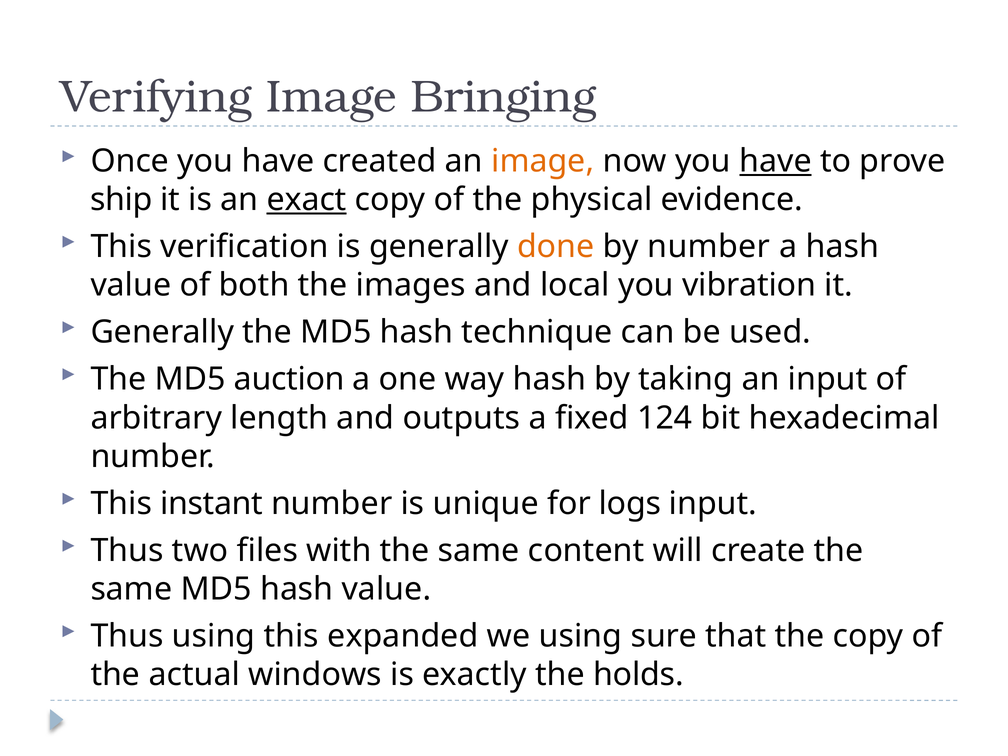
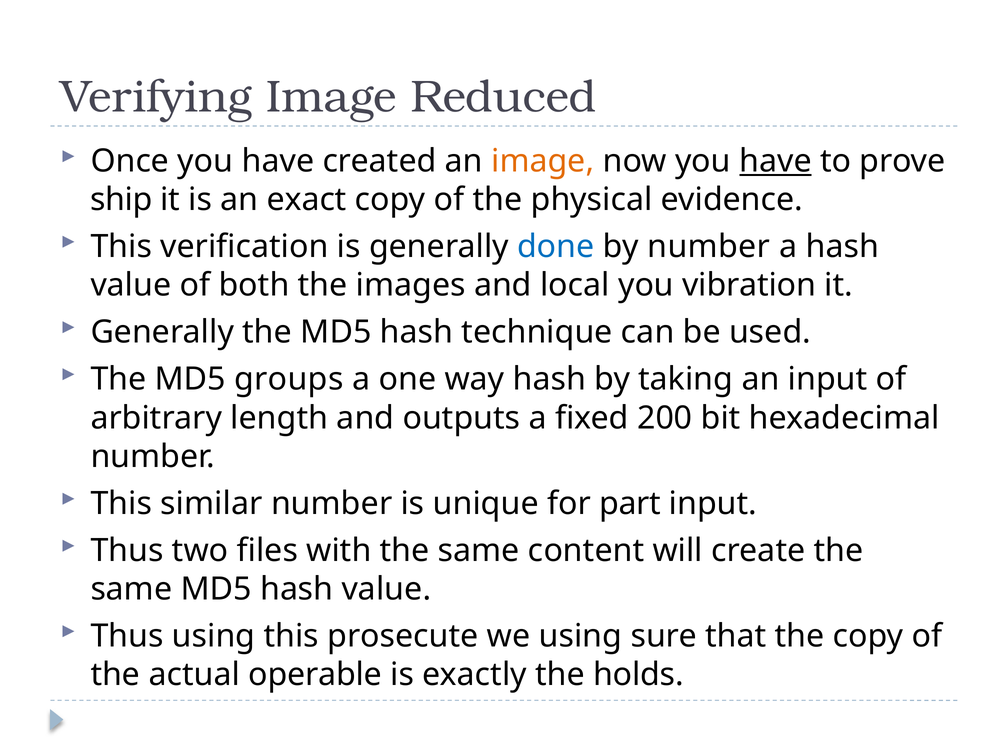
Bringing: Bringing -> Reduced
exact underline: present -> none
done colour: orange -> blue
auction: auction -> groups
124: 124 -> 200
instant: instant -> similar
logs: logs -> part
expanded: expanded -> prosecute
windows: windows -> operable
